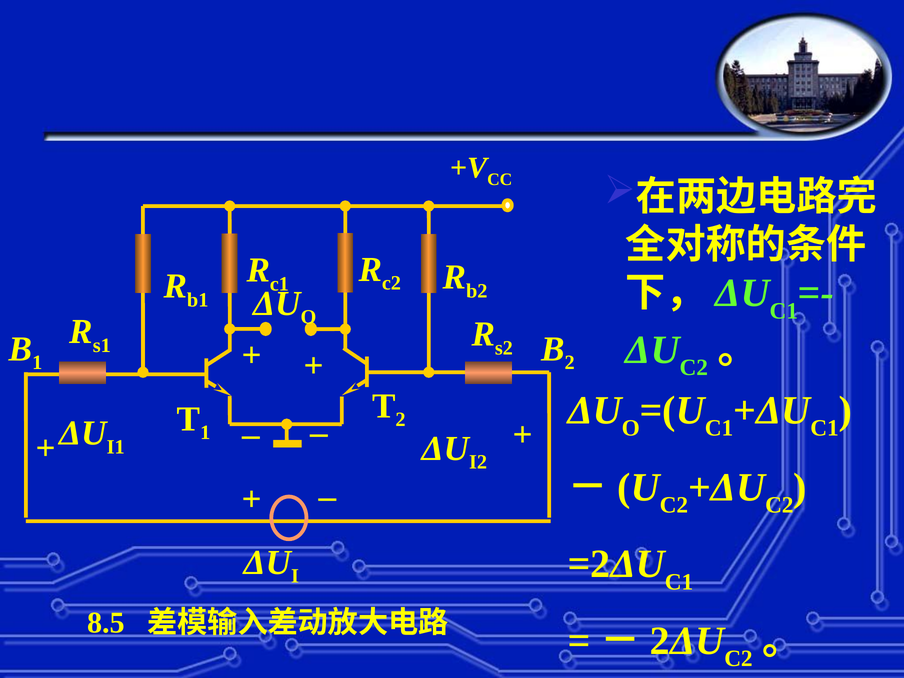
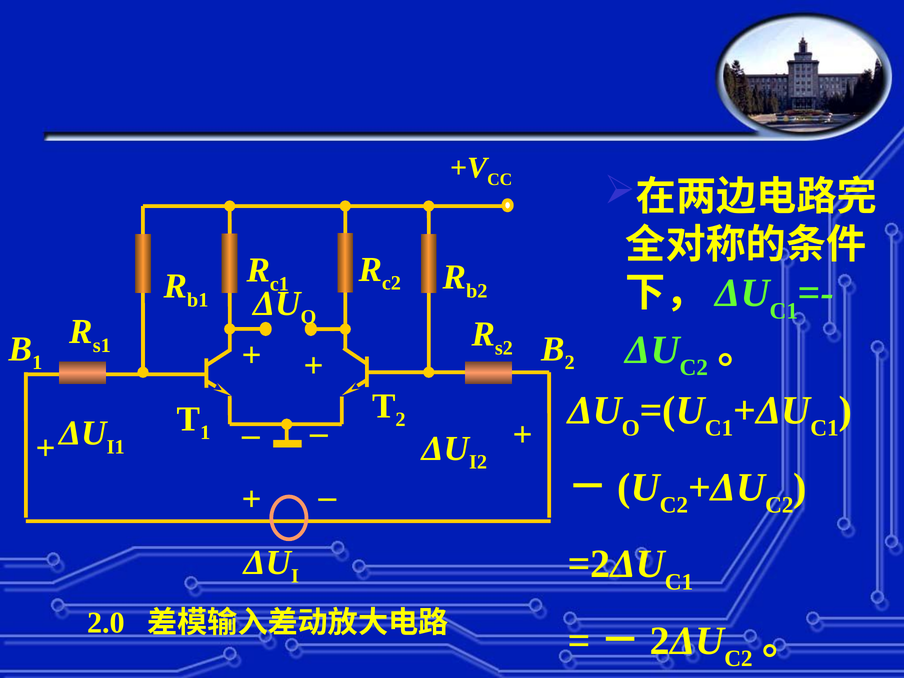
8.5: 8.5 -> 2.0
